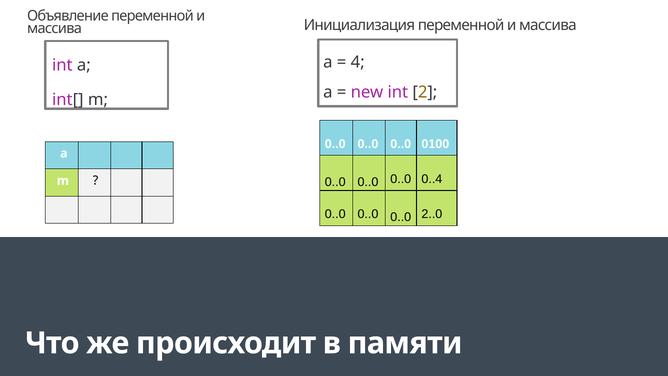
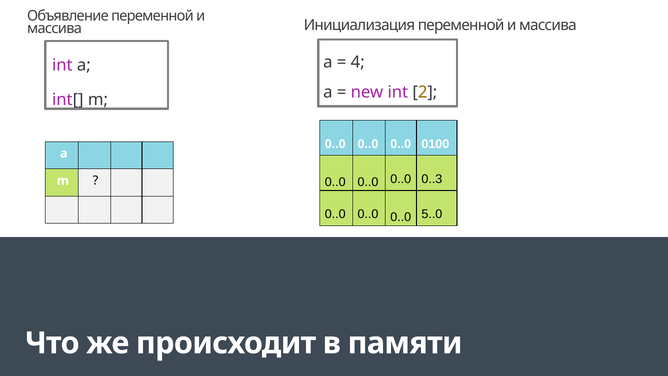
0..4: 0..4 -> 0..3
2..0: 2..0 -> 5..0
